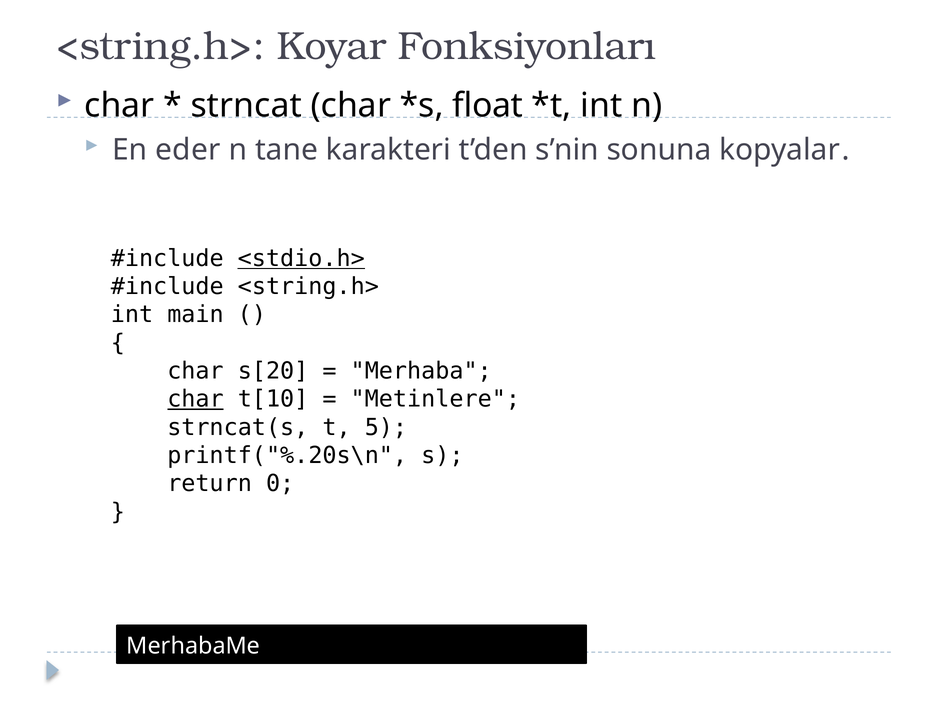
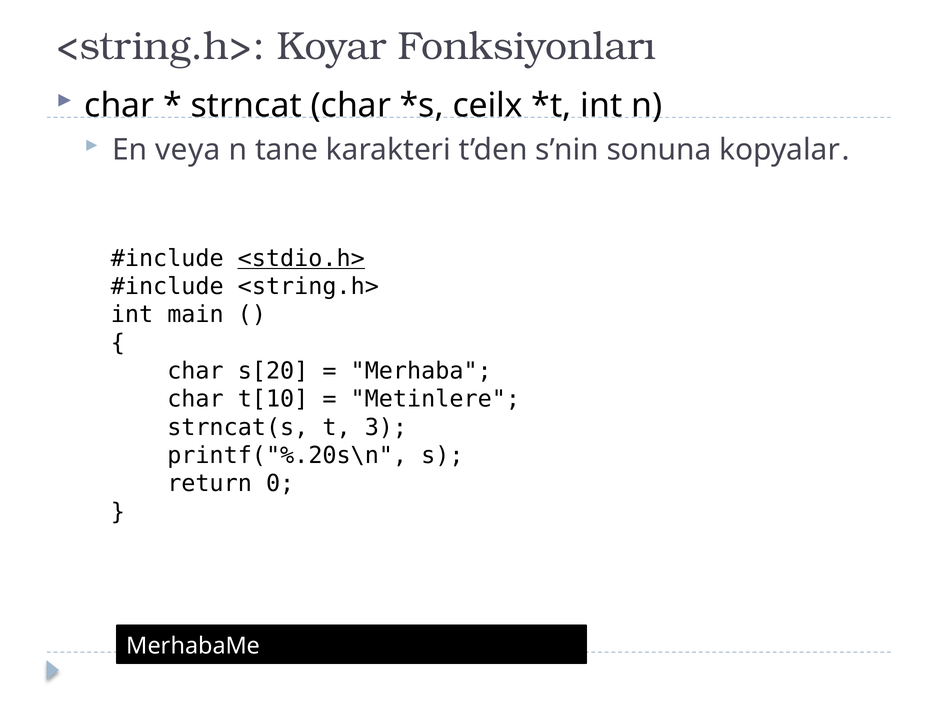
float: float -> ceilx
eder: eder -> veya
char at (195, 399) underline: present -> none
5: 5 -> 3
